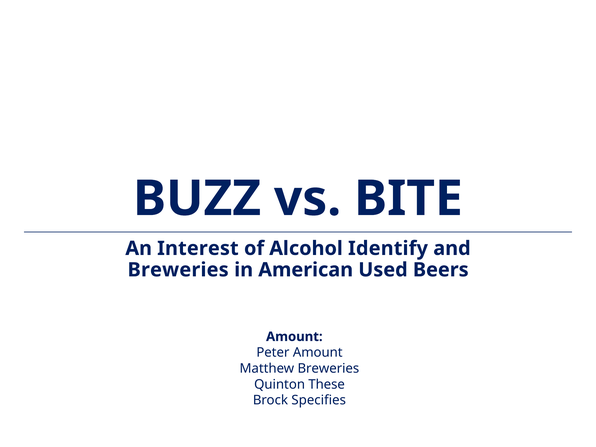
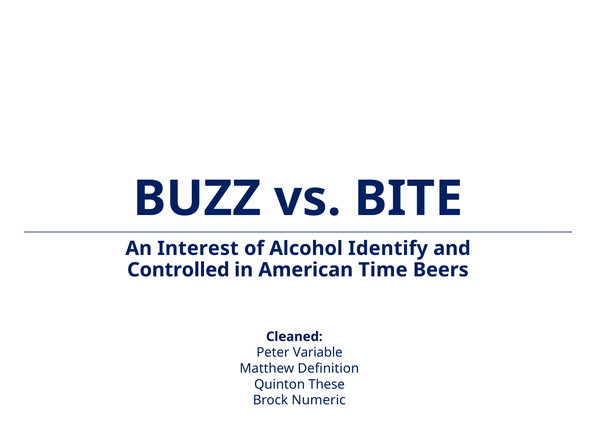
Breweries at (178, 270): Breweries -> Controlled
Used: Used -> Time
Amount at (294, 337): Amount -> Cleaned
Peter Amount: Amount -> Variable
Matthew Breweries: Breweries -> Definition
Specifies: Specifies -> Numeric
